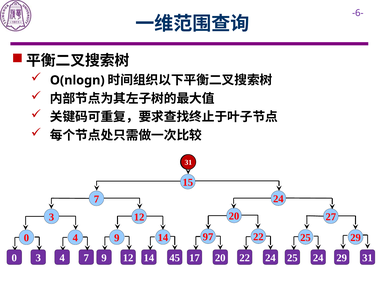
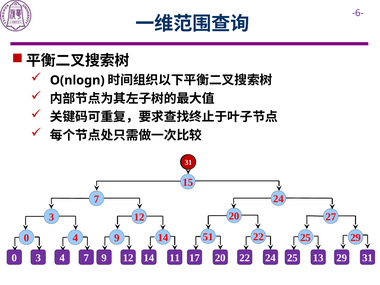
97: 97 -> 51
45: 45 -> 11
24 at (318, 258): 24 -> 13
